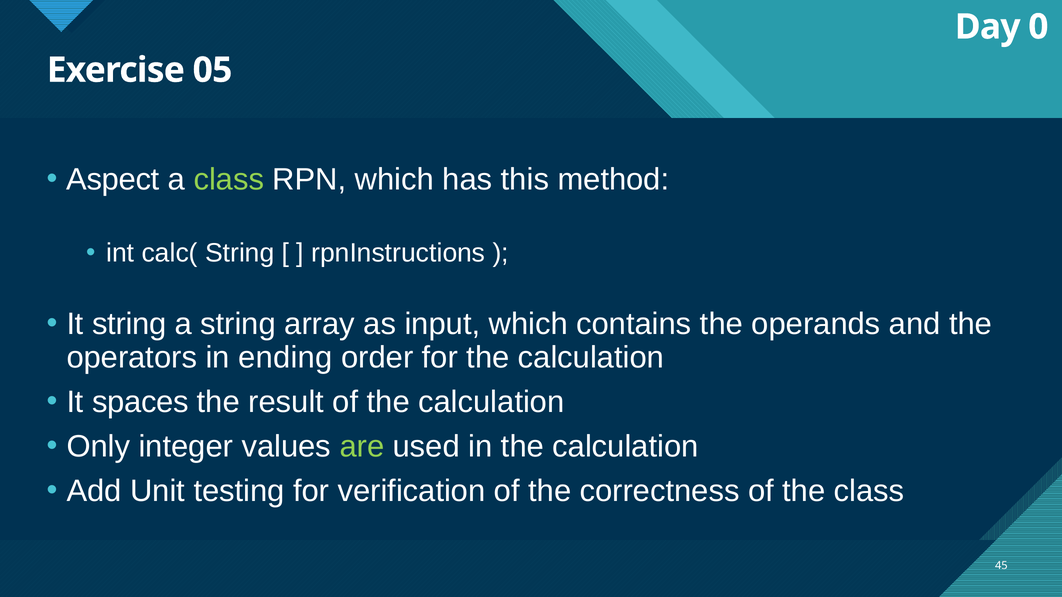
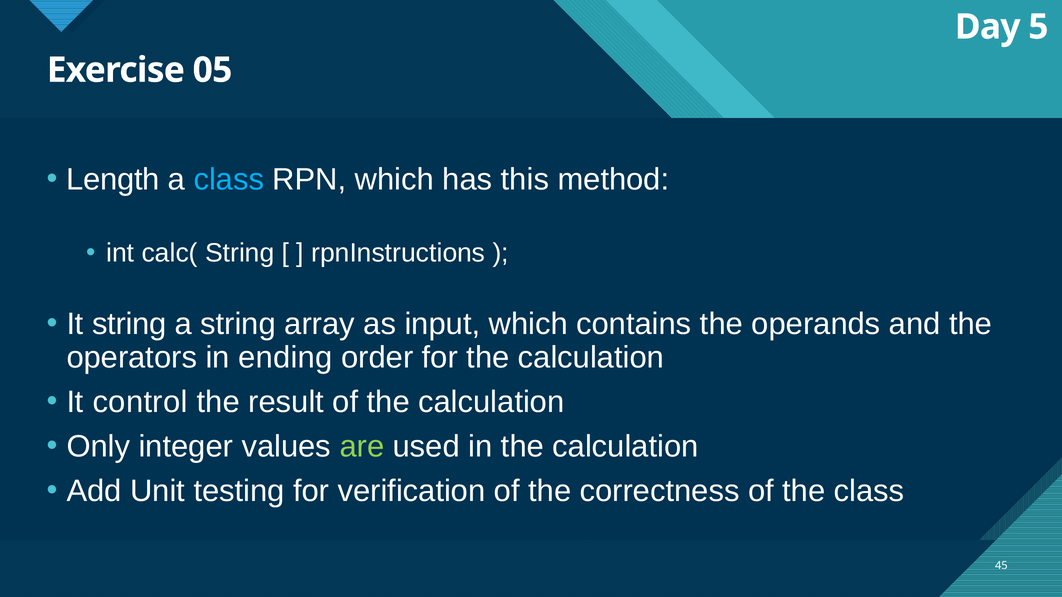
0: 0 -> 5
Aspect: Aspect -> Length
class at (229, 180) colour: light green -> light blue
spaces: spaces -> control
